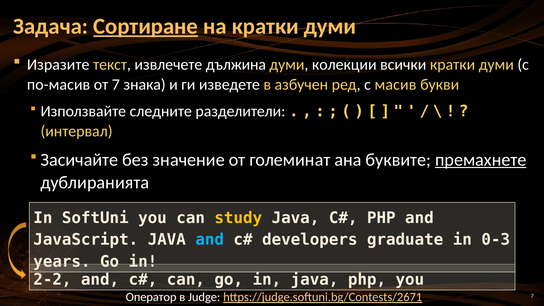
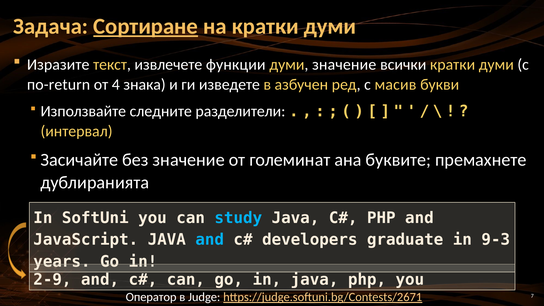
дължина: дължина -> функции
думи колекции: колекции -> значение
по-масив: по-масив -> по-return
от 7: 7 -> 4
премахнете underline: present -> none
study colour: yellow -> light blue
0-3: 0-3 -> 9-3
2-2: 2-2 -> 2-9
